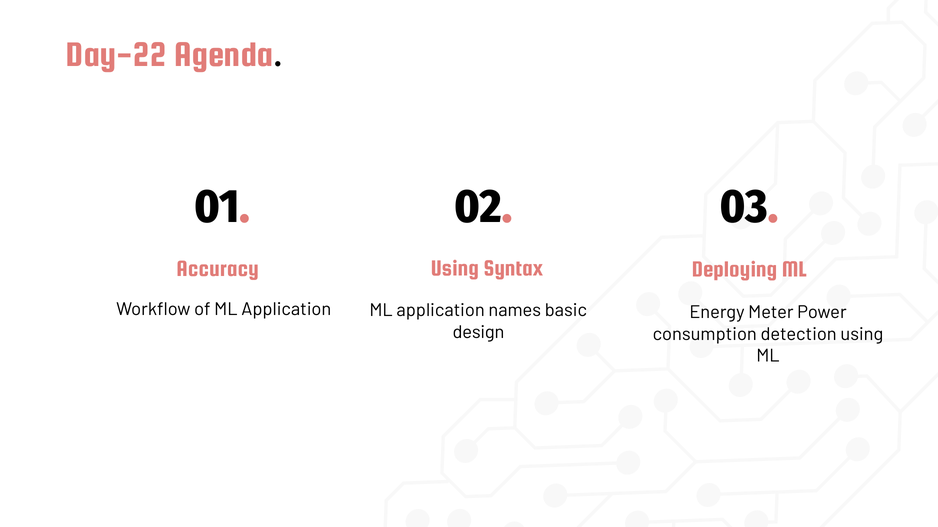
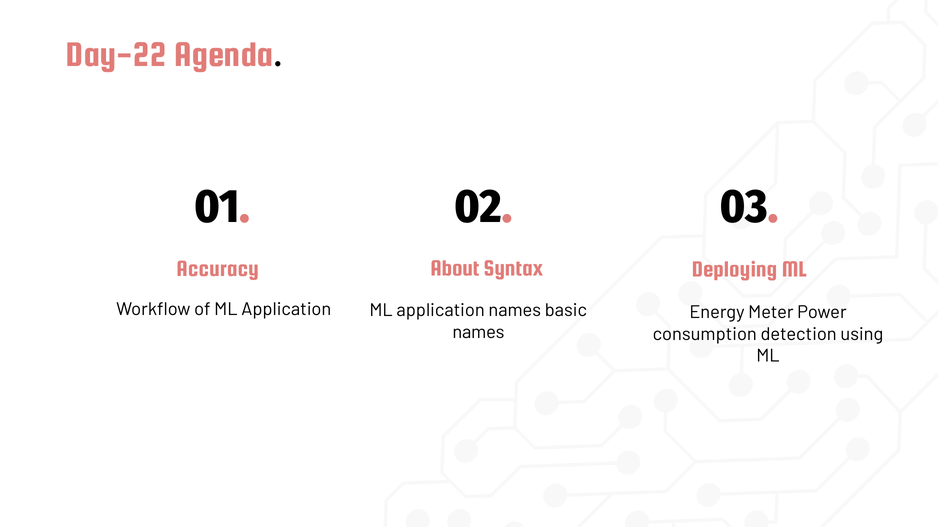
Using at (455, 268): Using -> About
design at (478, 333): design -> names
